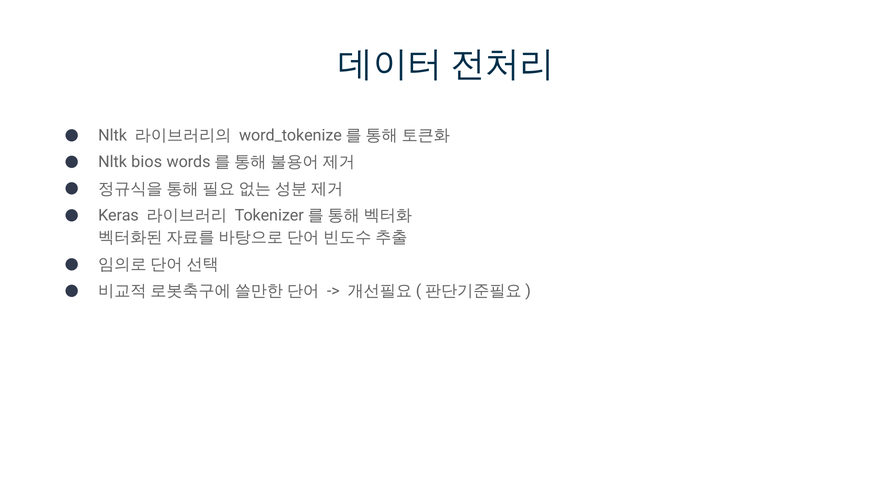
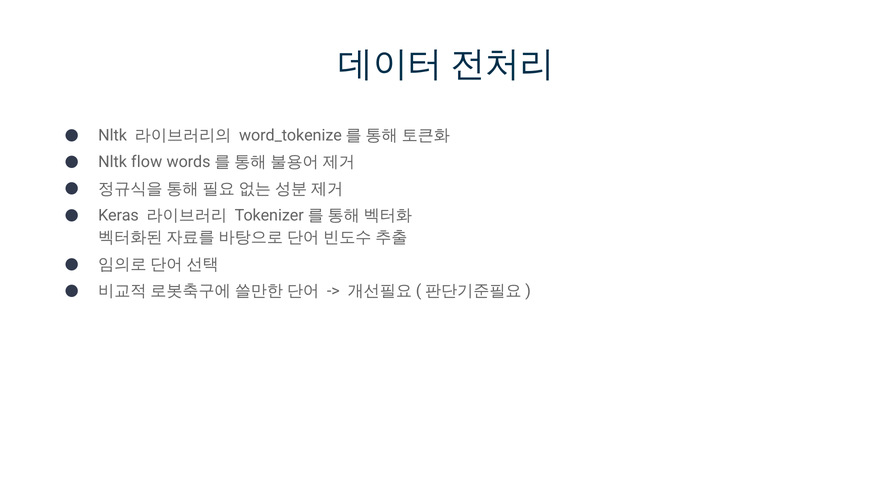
bios: bios -> flow
